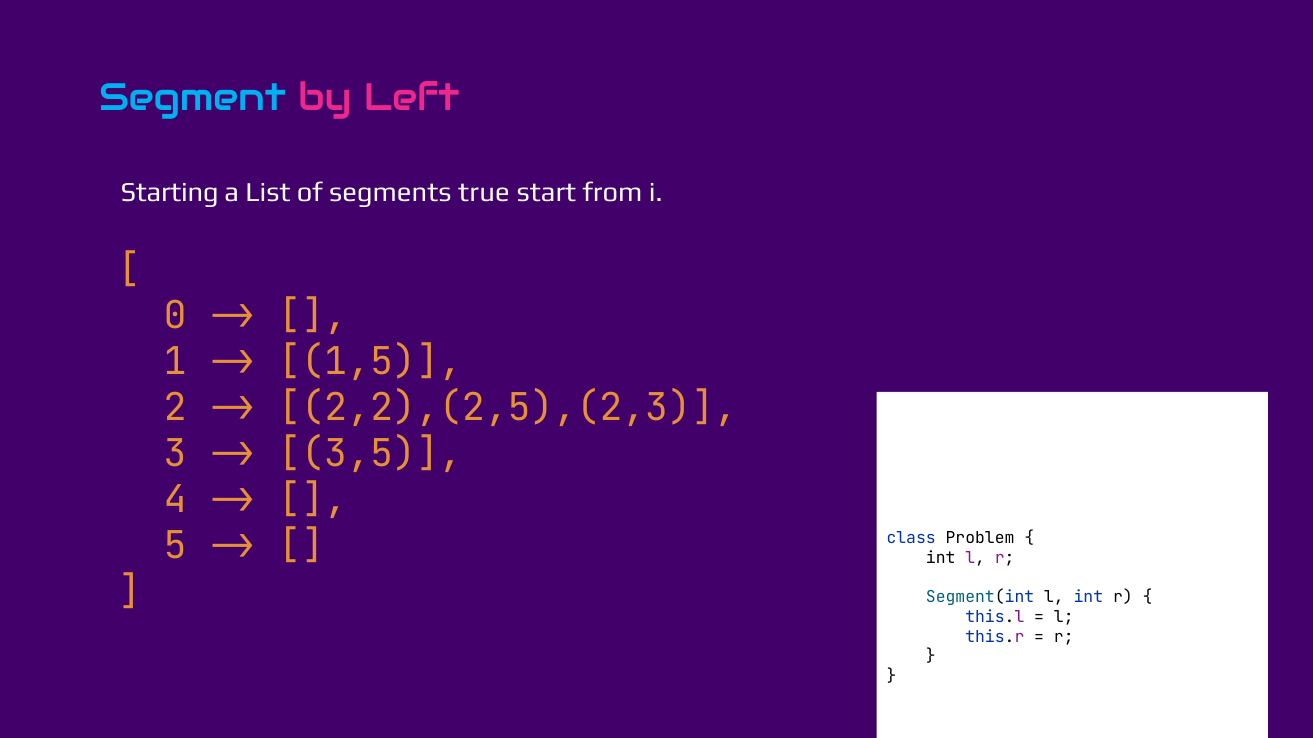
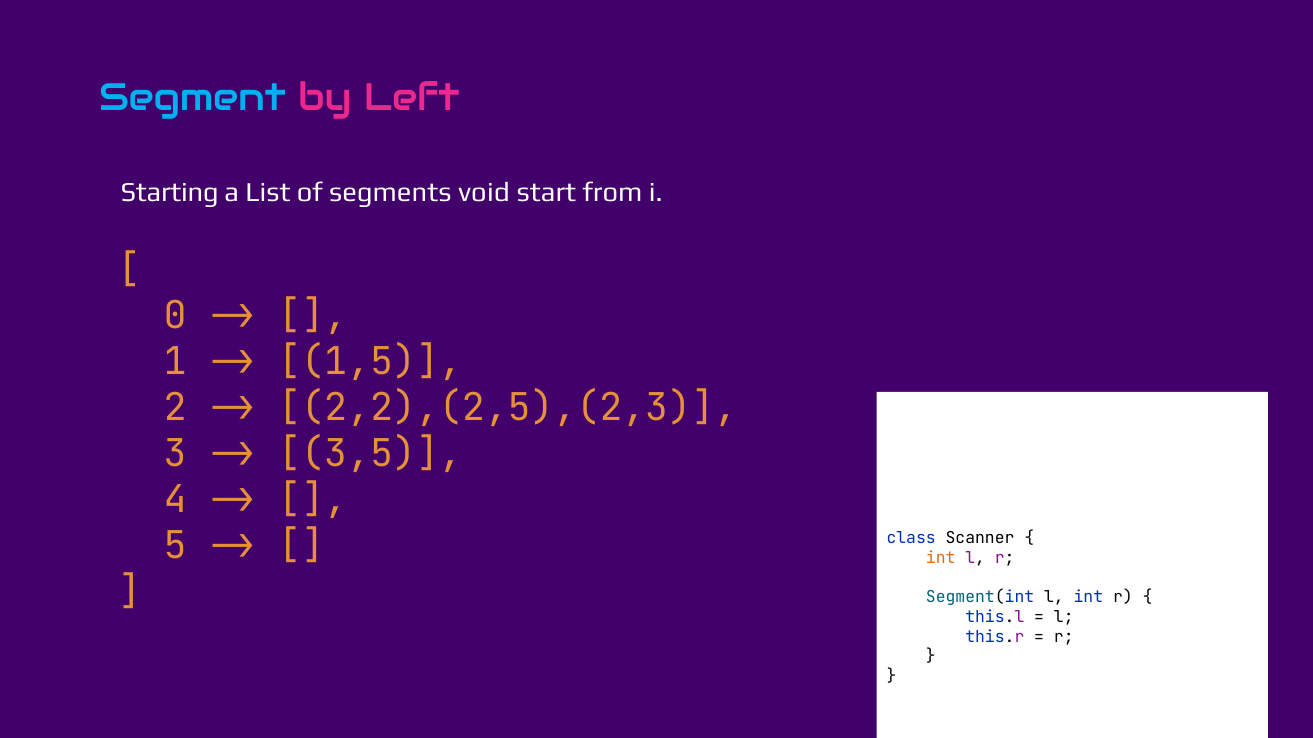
true: true -> void
Problem: Problem -> Scanner
int at (941, 558) colour: black -> orange
